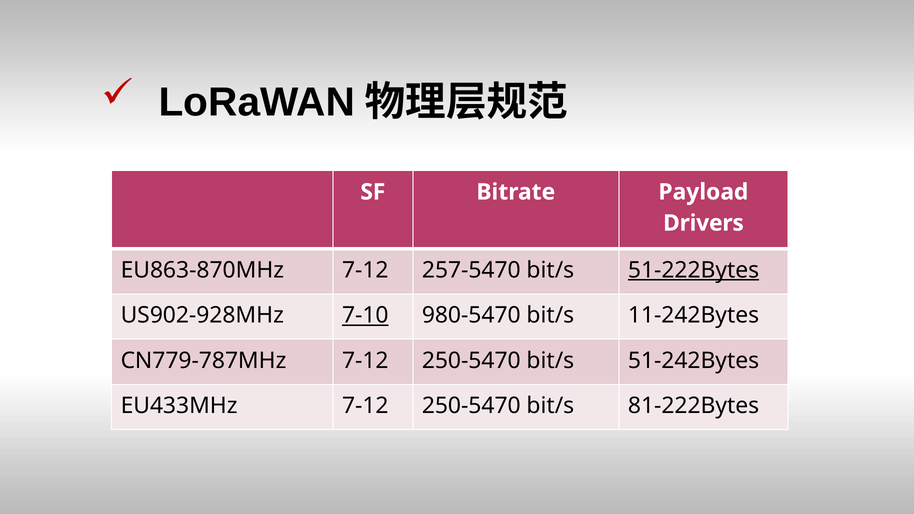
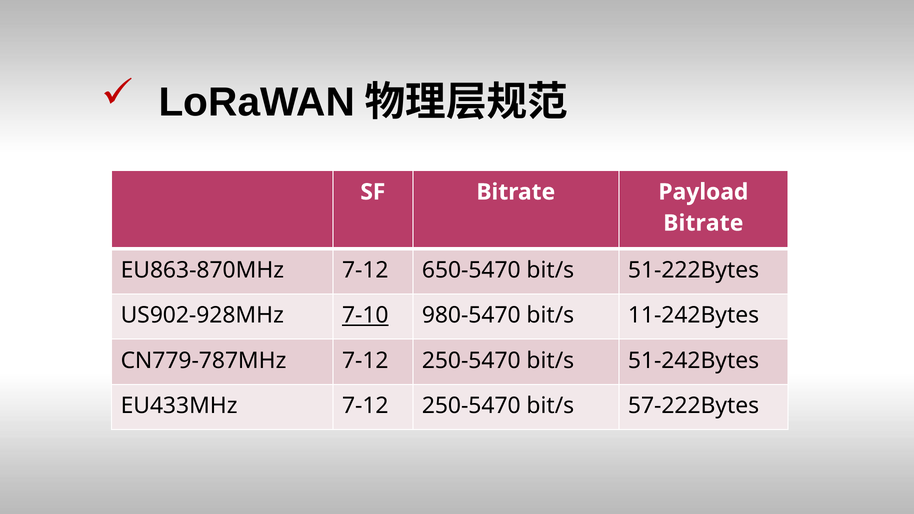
Drivers at (703, 223): Drivers -> Bitrate
257-5470: 257-5470 -> 650-5470
51-222Bytes underline: present -> none
81-222Bytes: 81-222Bytes -> 57-222Bytes
